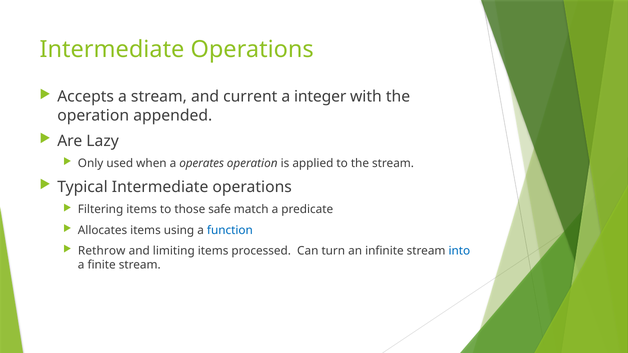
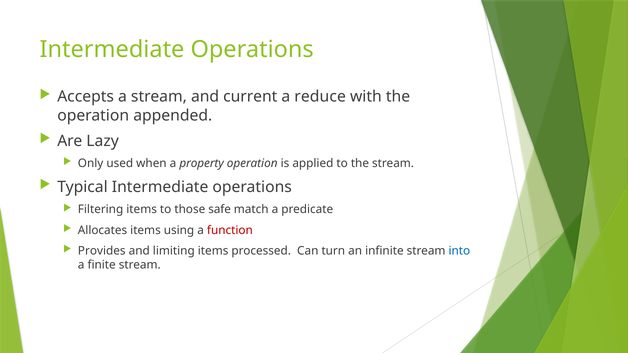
integer: integer -> reduce
operates: operates -> property
function colour: blue -> red
Rethrow: Rethrow -> Provides
